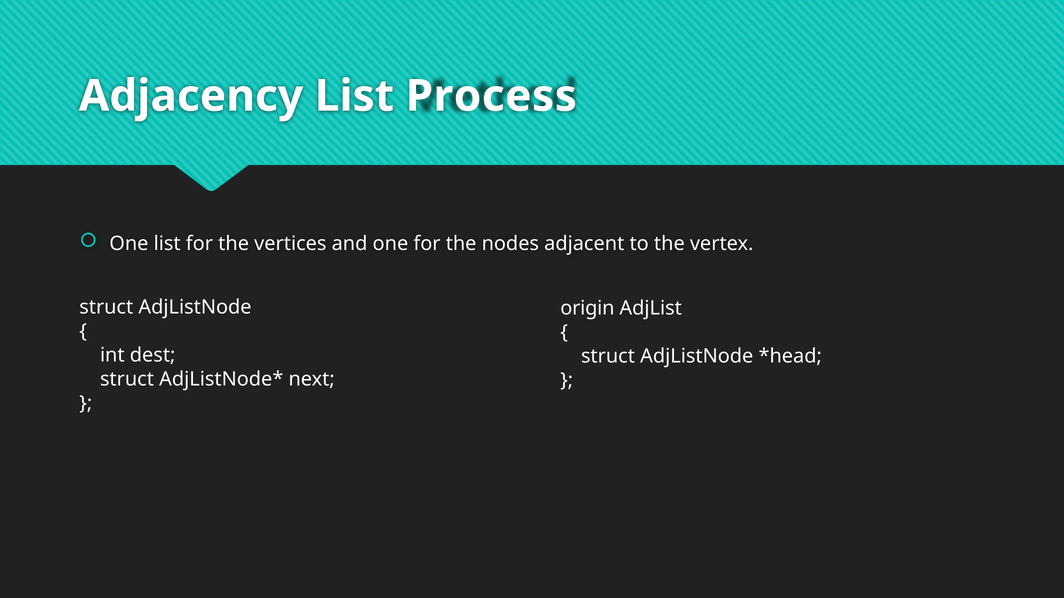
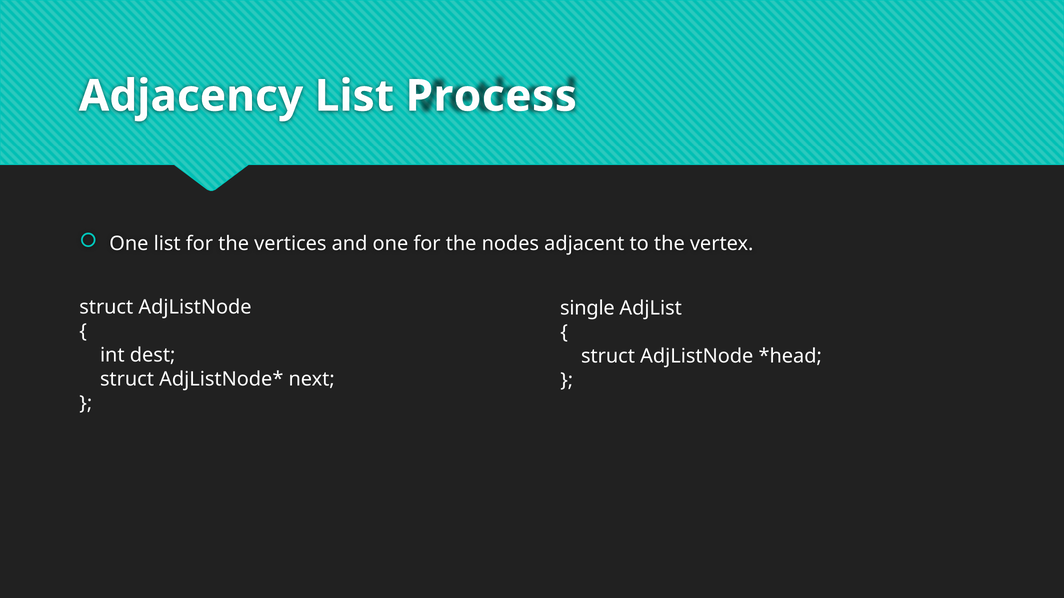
origin: origin -> single
